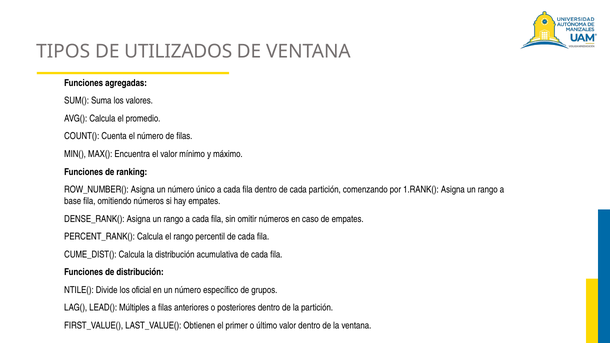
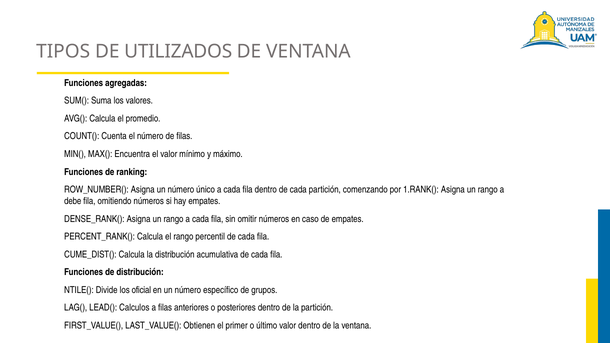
base: base -> debe
Múltiples: Múltiples -> Calculos
